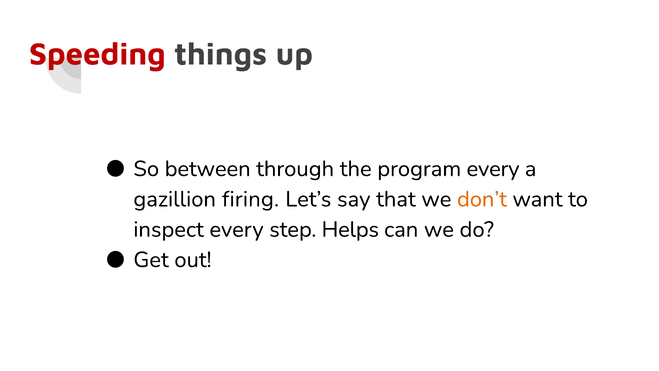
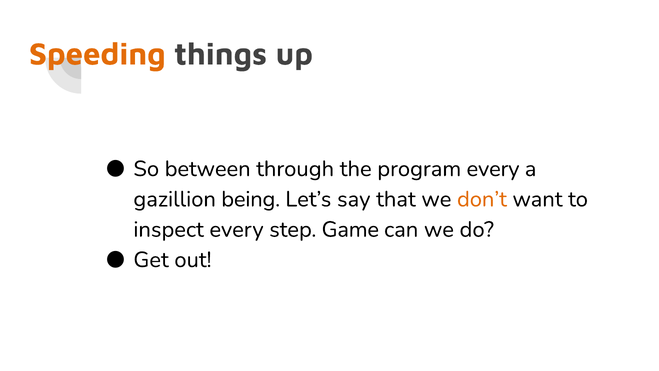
Speeding colour: red -> orange
firing: firing -> being
Helps: Helps -> Game
